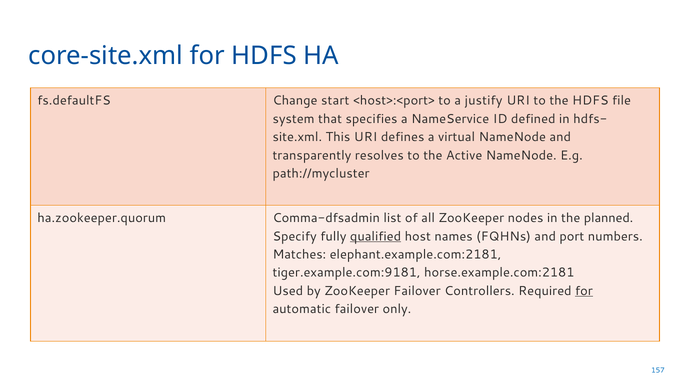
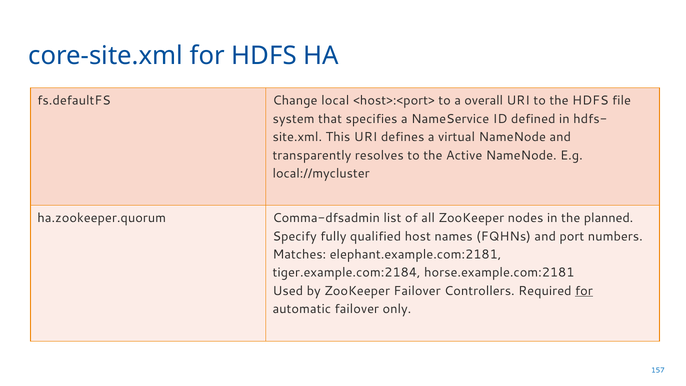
start: start -> local
justify: justify -> overall
path://mycluster: path://mycluster -> local://mycluster
qualified underline: present -> none
tiger.example.com:9181: tiger.example.com:9181 -> tiger.example.com:2184
